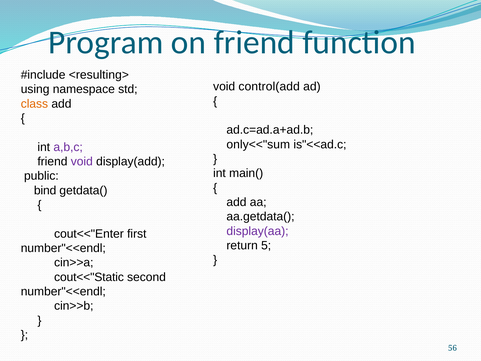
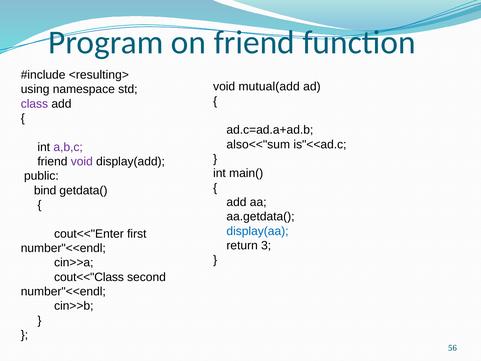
control(add: control(add -> mutual(add
class colour: orange -> purple
only<<"sum: only<<"sum -> also<<"sum
display(aa colour: purple -> blue
5: 5 -> 3
cout<<"Static: cout<<"Static -> cout<<"Class
